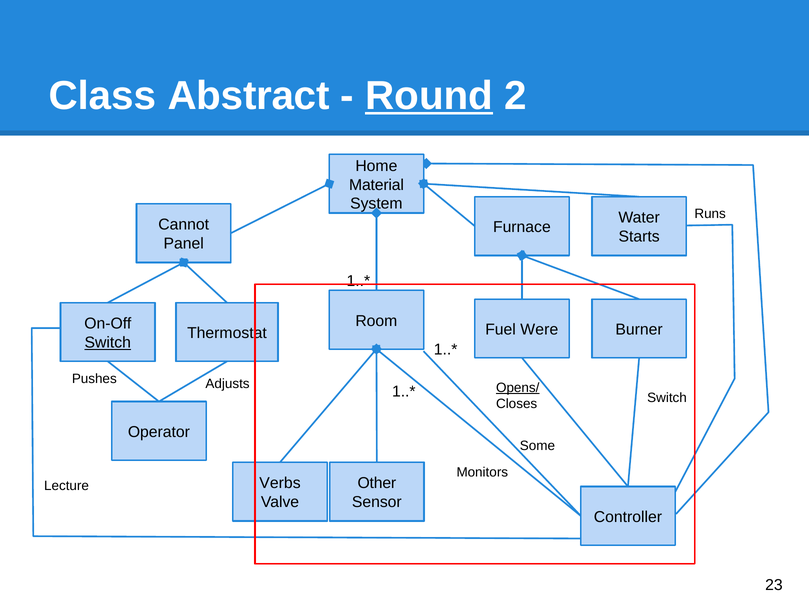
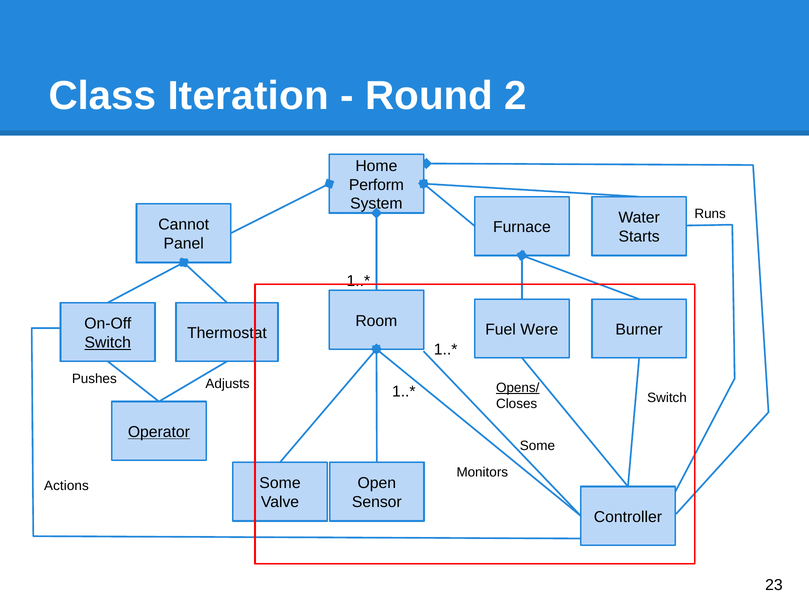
Abstract: Abstract -> Iteration
Round underline: present -> none
Material: Material -> Perform
Operator underline: none -> present
Verbs at (280, 483): Verbs -> Some
Other: Other -> Open
Lecture: Lecture -> Actions
